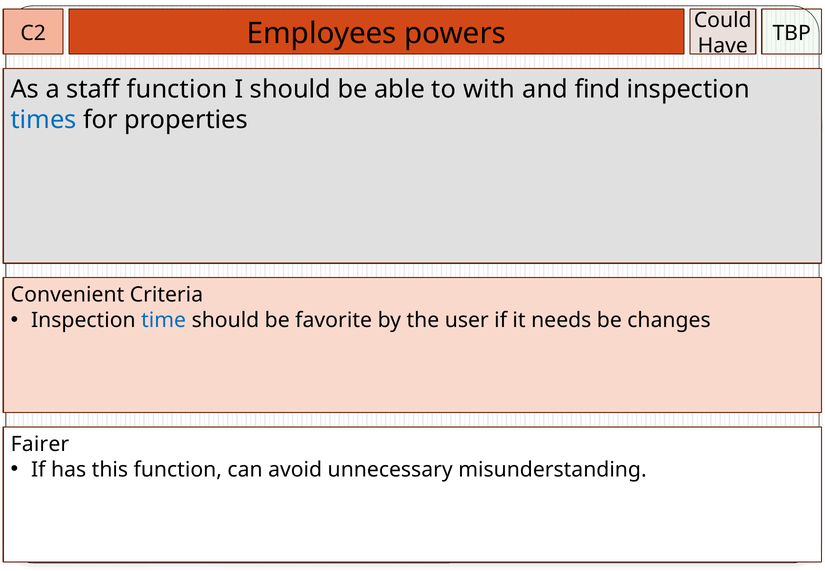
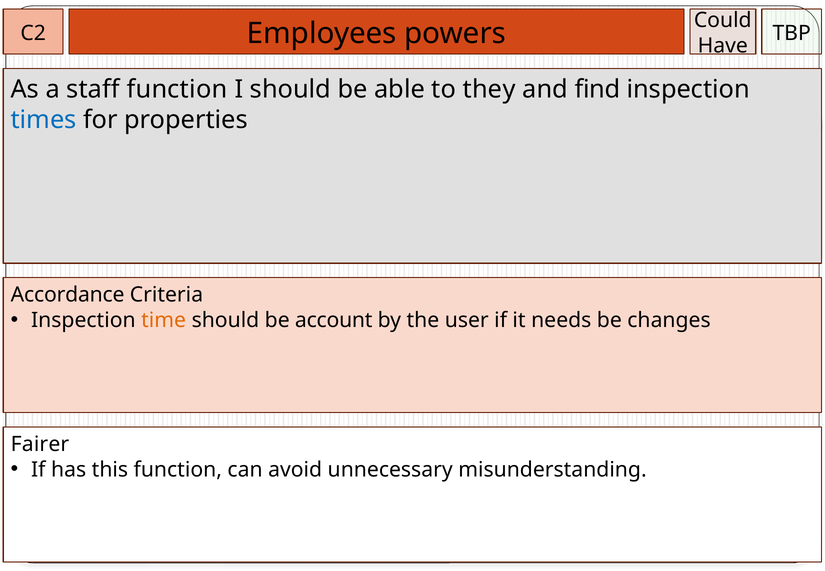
with: with -> they
Convenient: Convenient -> Accordance
time colour: blue -> orange
favorite: favorite -> account
